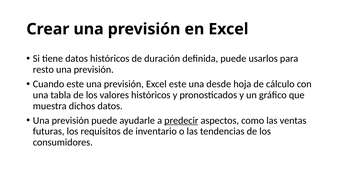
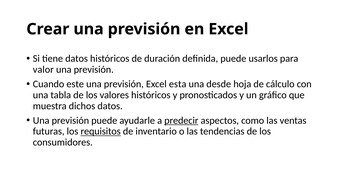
resto: resto -> valor
Excel este: este -> esta
requisitos underline: none -> present
